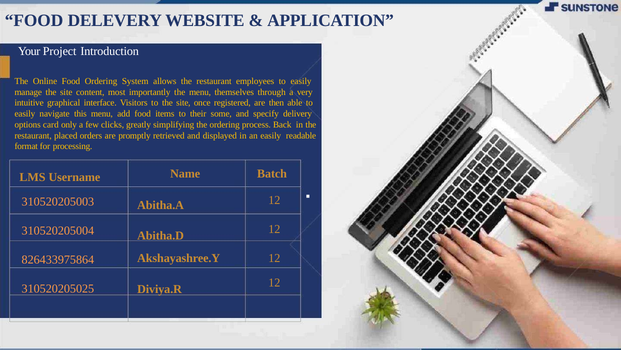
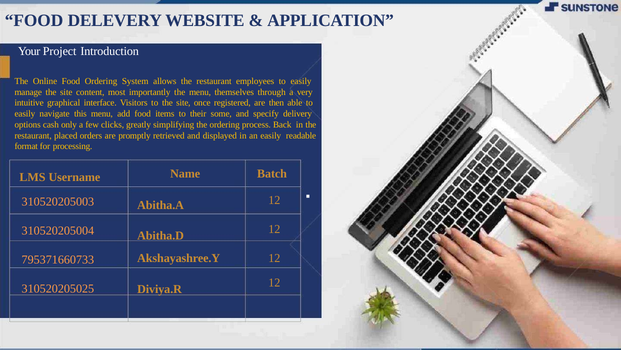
card: card -> cash
826433975864: 826433975864 -> 795371660733
